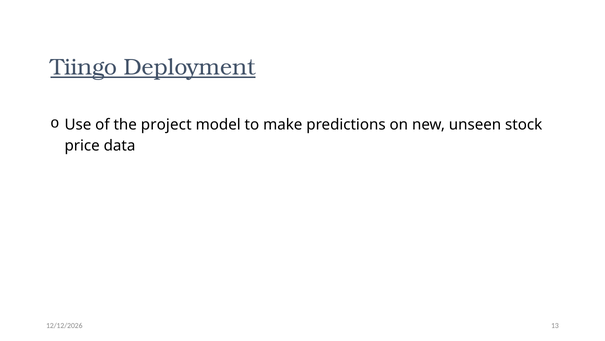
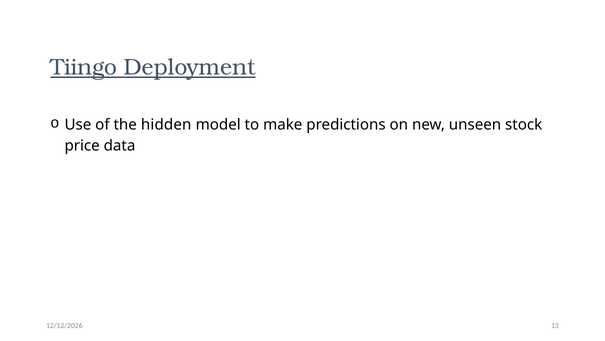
project: project -> hidden
